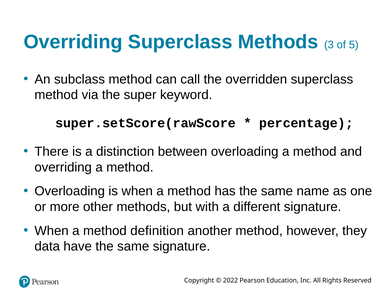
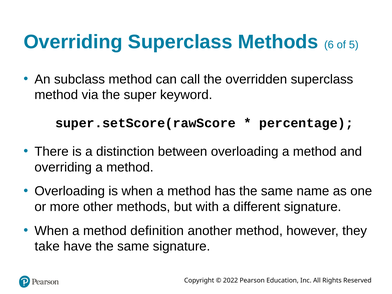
3: 3 -> 6
data: data -> take
